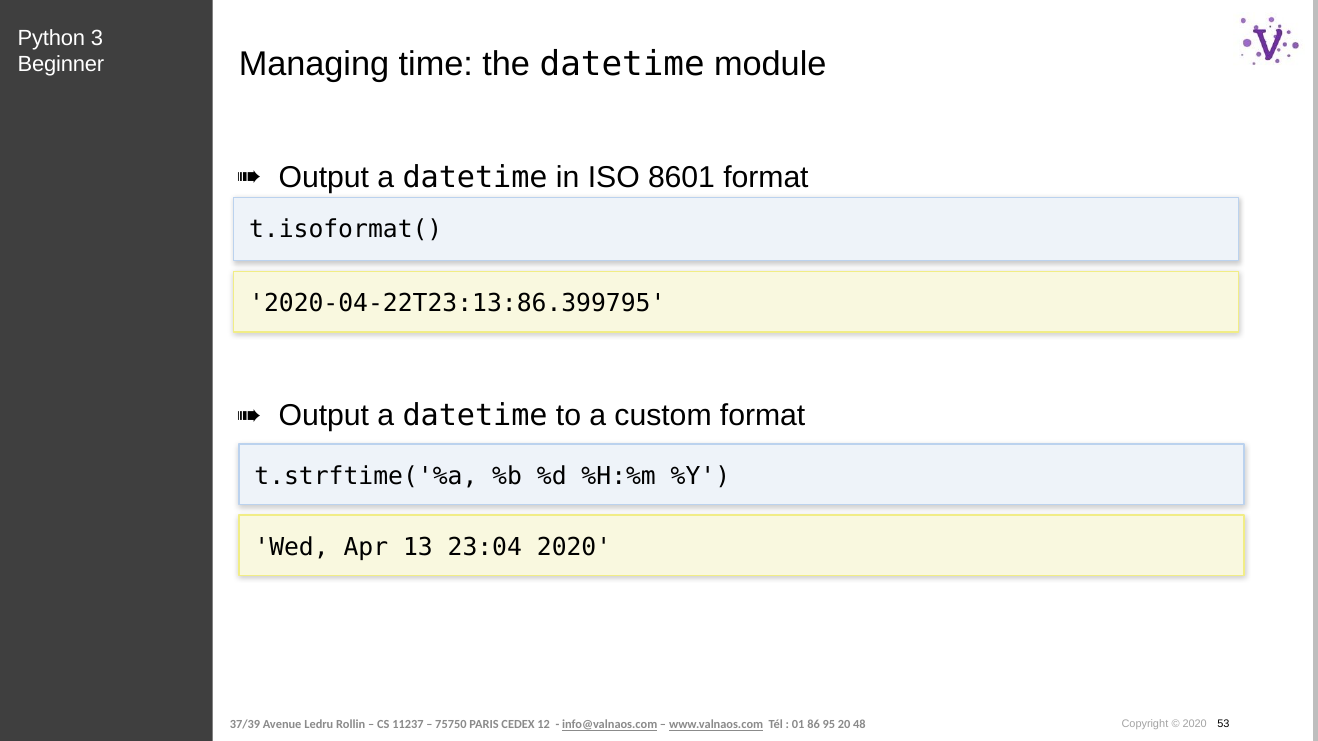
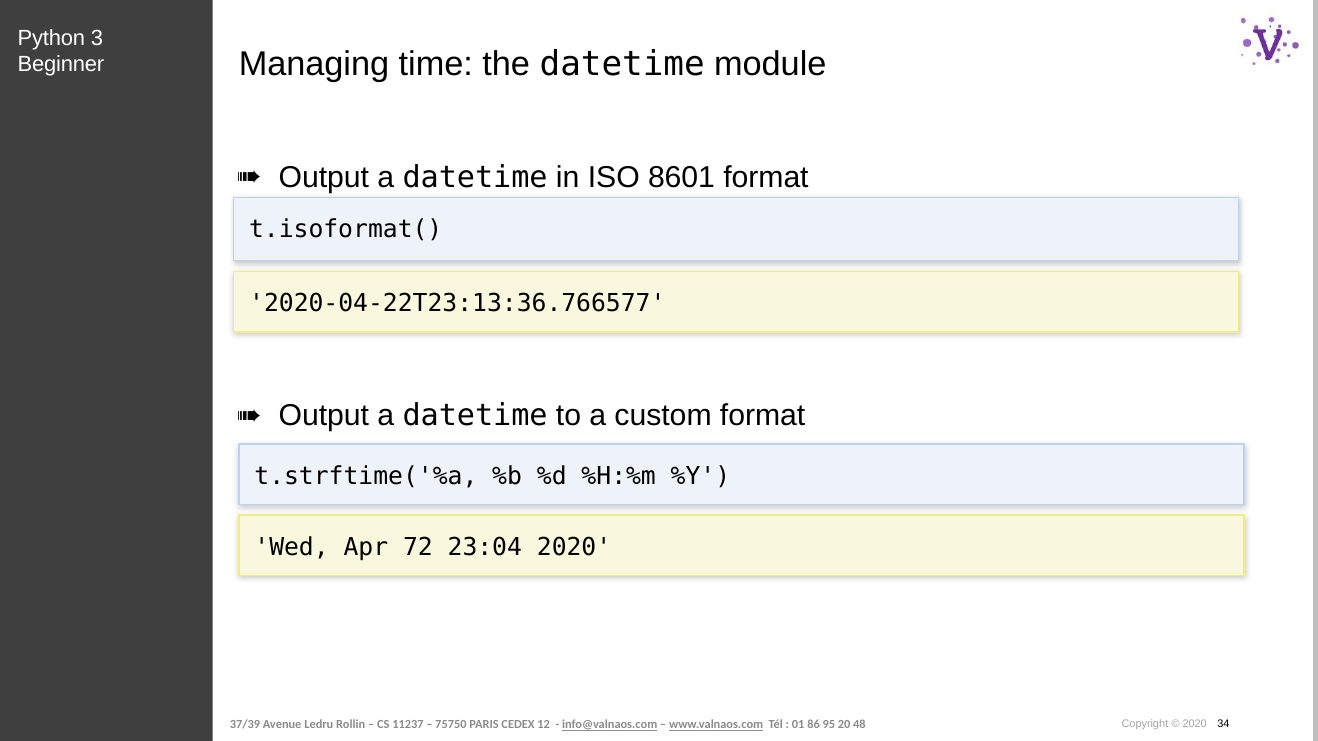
2020-04-22T23:13:86.399795: 2020-04-22T23:13:86.399795 -> 2020-04-22T23:13:36.766577
13: 13 -> 72
53: 53 -> 34
